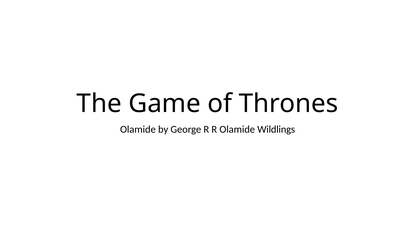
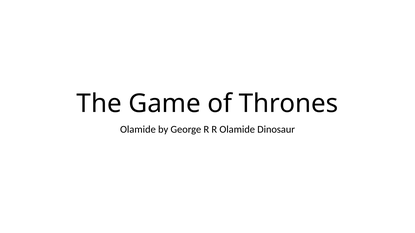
Wildlings: Wildlings -> Dinosaur
